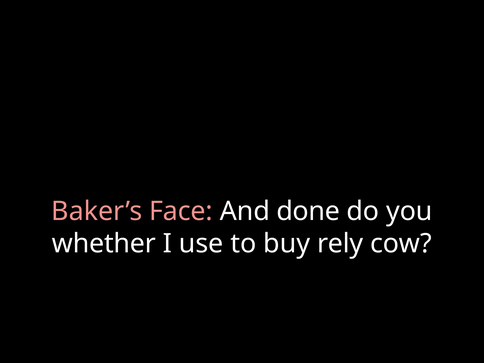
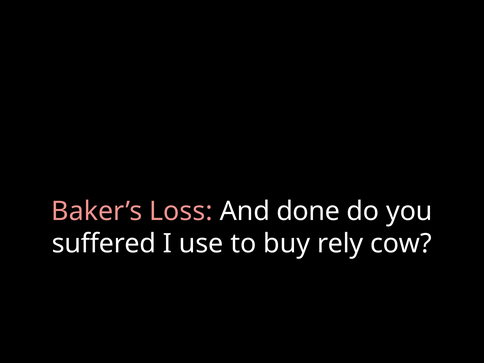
Face: Face -> Loss
whether: whether -> suffered
